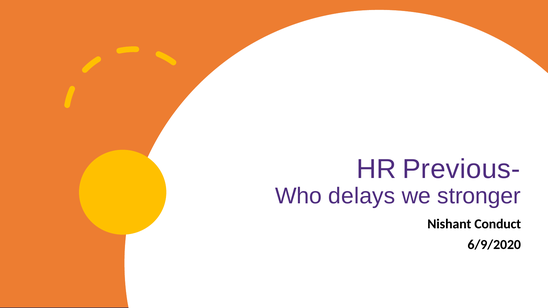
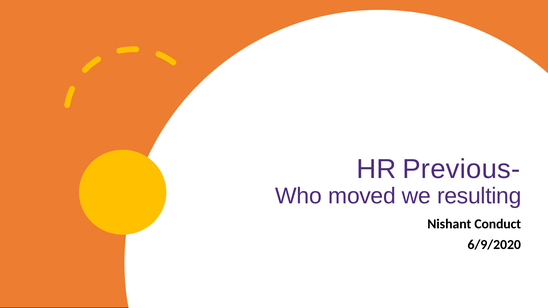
delays: delays -> moved
stronger: stronger -> resulting
